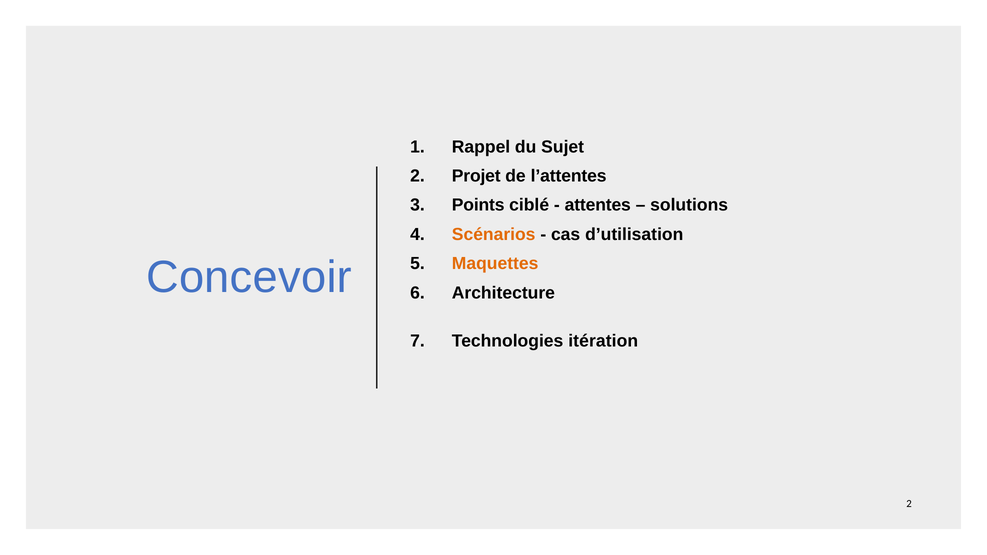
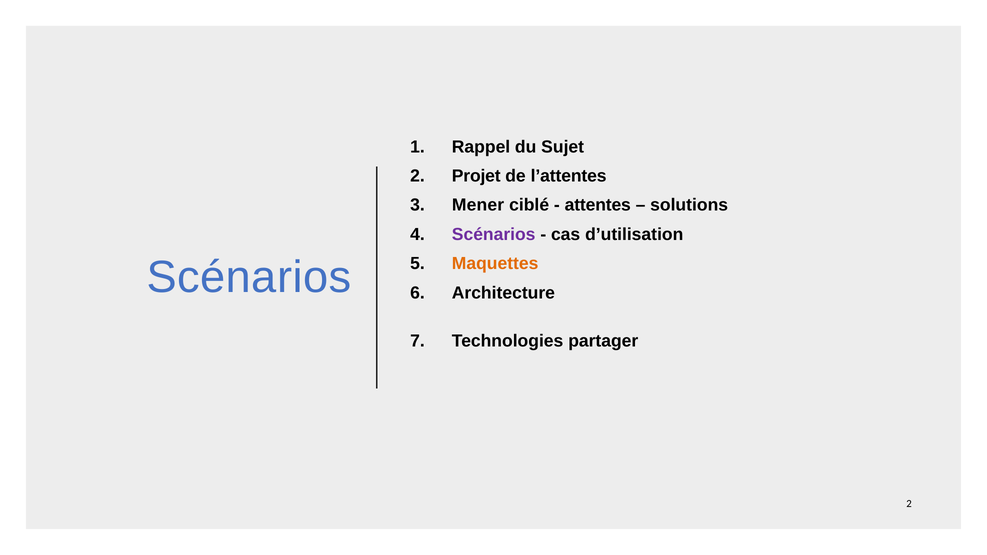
Points: Points -> Mener
Scénarios at (494, 234) colour: orange -> purple
Concevoir at (249, 277): Concevoir -> Scénarios
itération: itération -> partager
